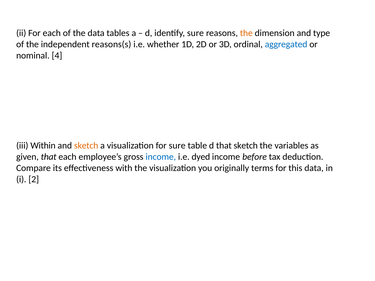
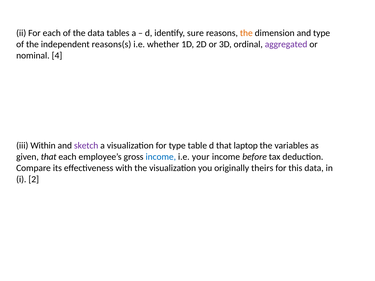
aggregated colour: blue -> purple
sketch at (86, 146) colour: orange -> purple
for sure: sure -> type
that sketch: sketch -> laptop
dyed: dyed -> your
terms: terms -> theirs
